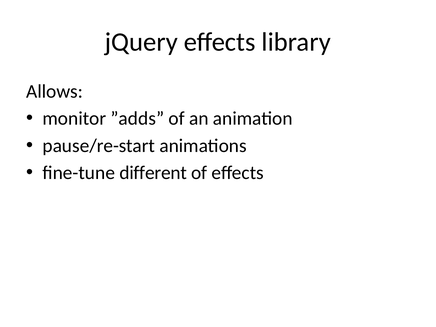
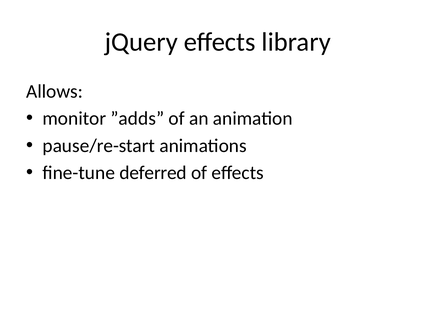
different: different -> deferred
